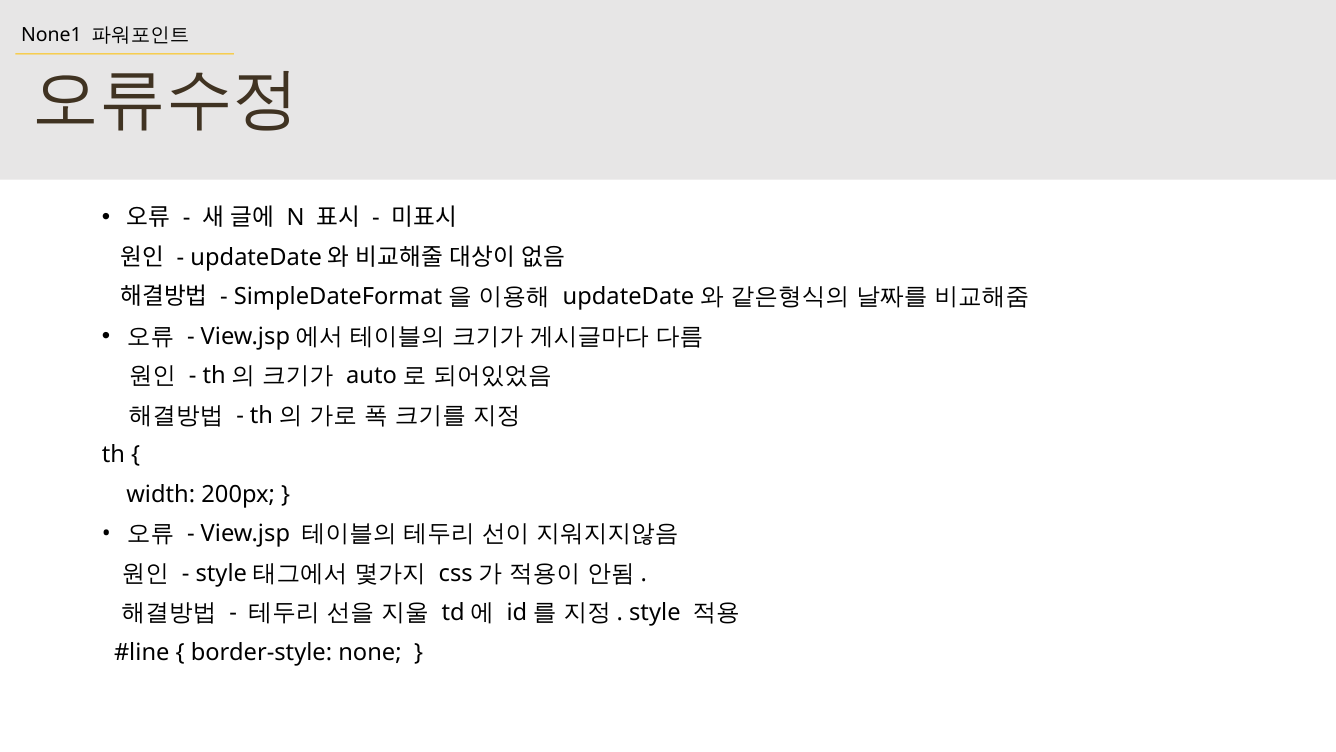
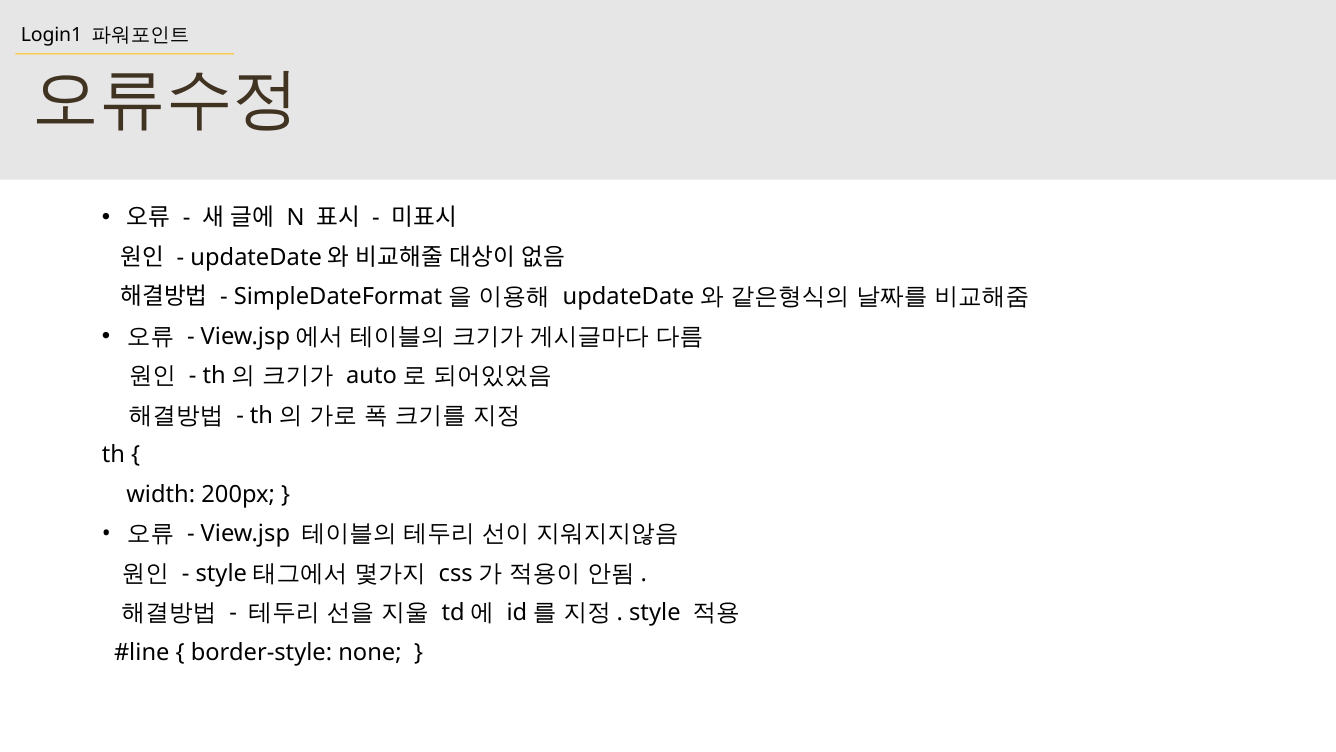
None1: None1 -> Login1
